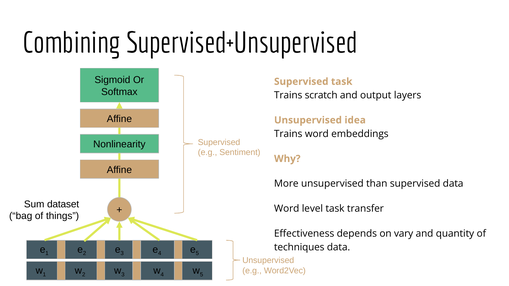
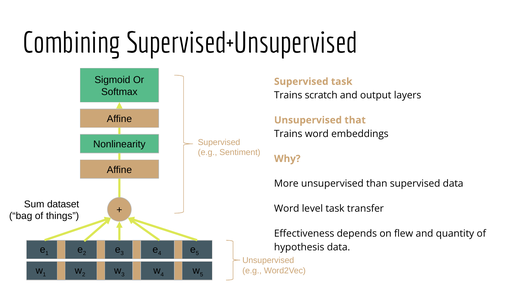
idea: idea -> that
vary: vary -> flew
techniques: techniques -> hypothesis
